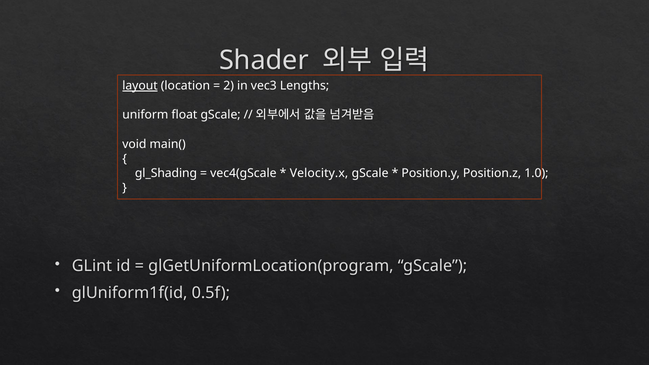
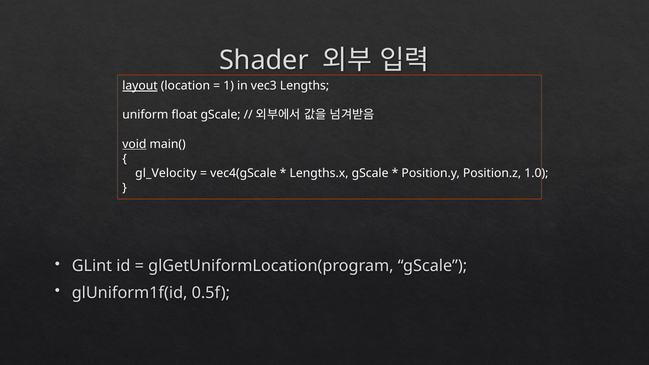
2: 2 -> 1
void underline: none -> present
gl_Shading: gl_Shading -> gl_Velocity
Velocity.x: Velocity.x -> Lengths.x
